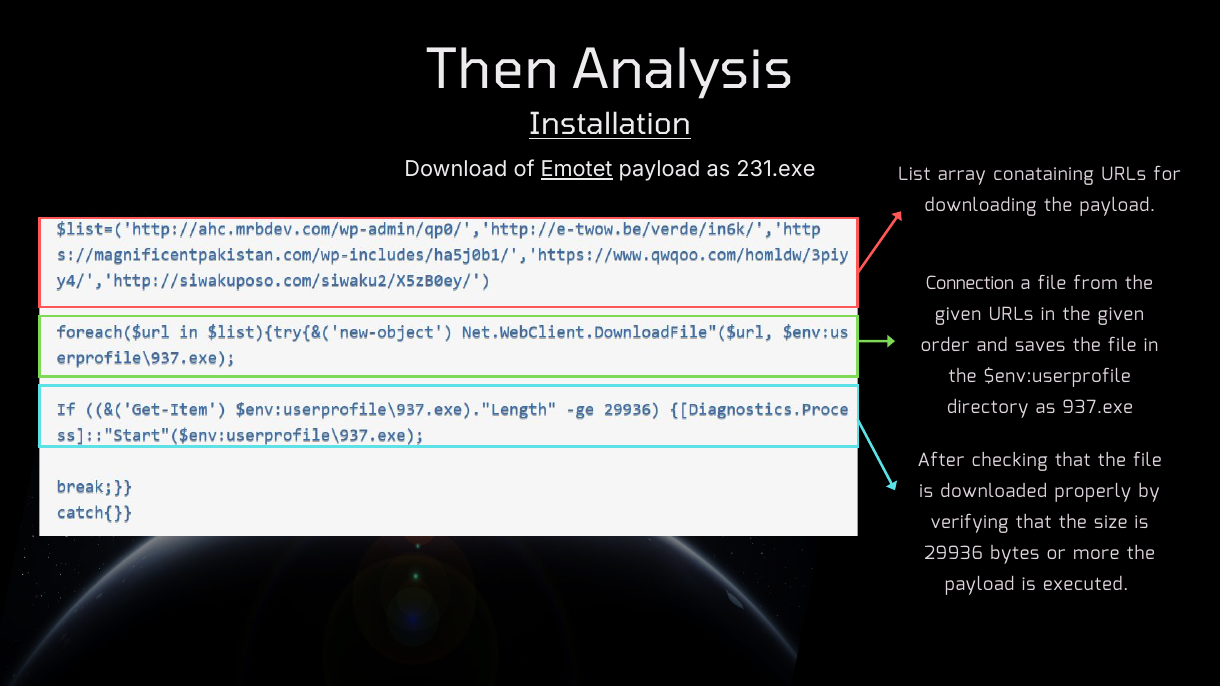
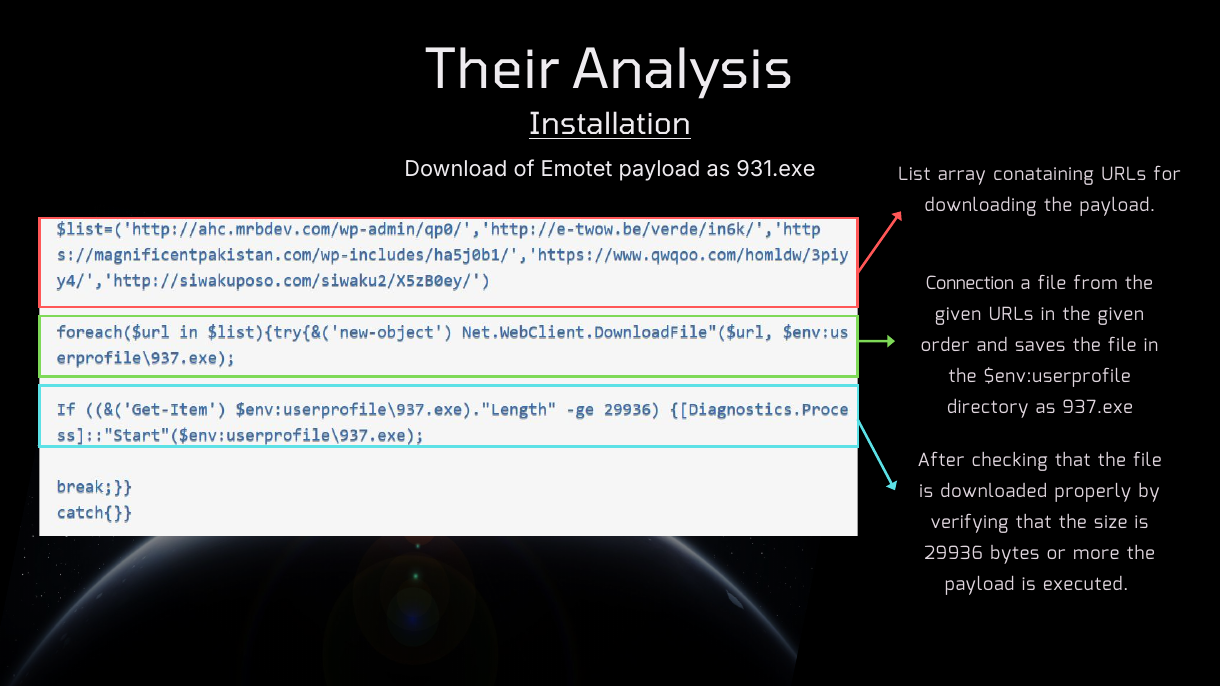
Then: Then -> Their
Emotet underline: present -> none
231.exe: 231.exe -> 931.exe
